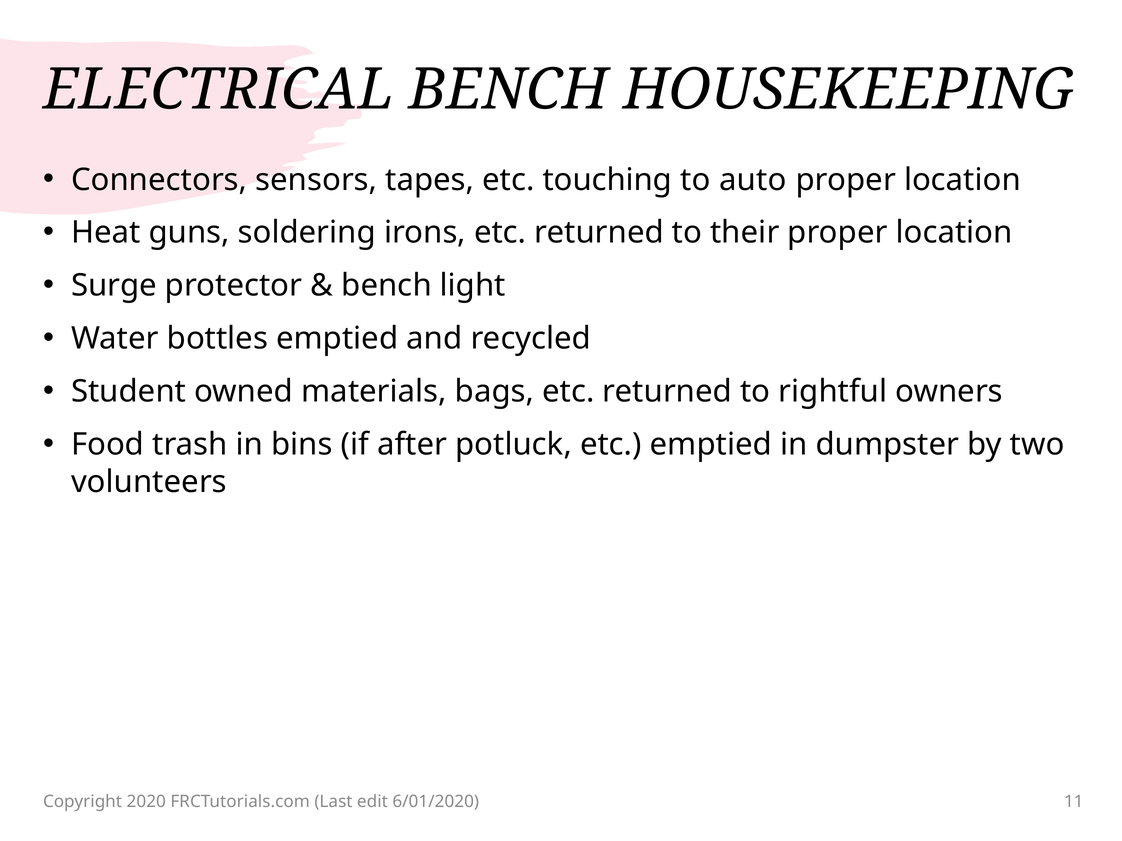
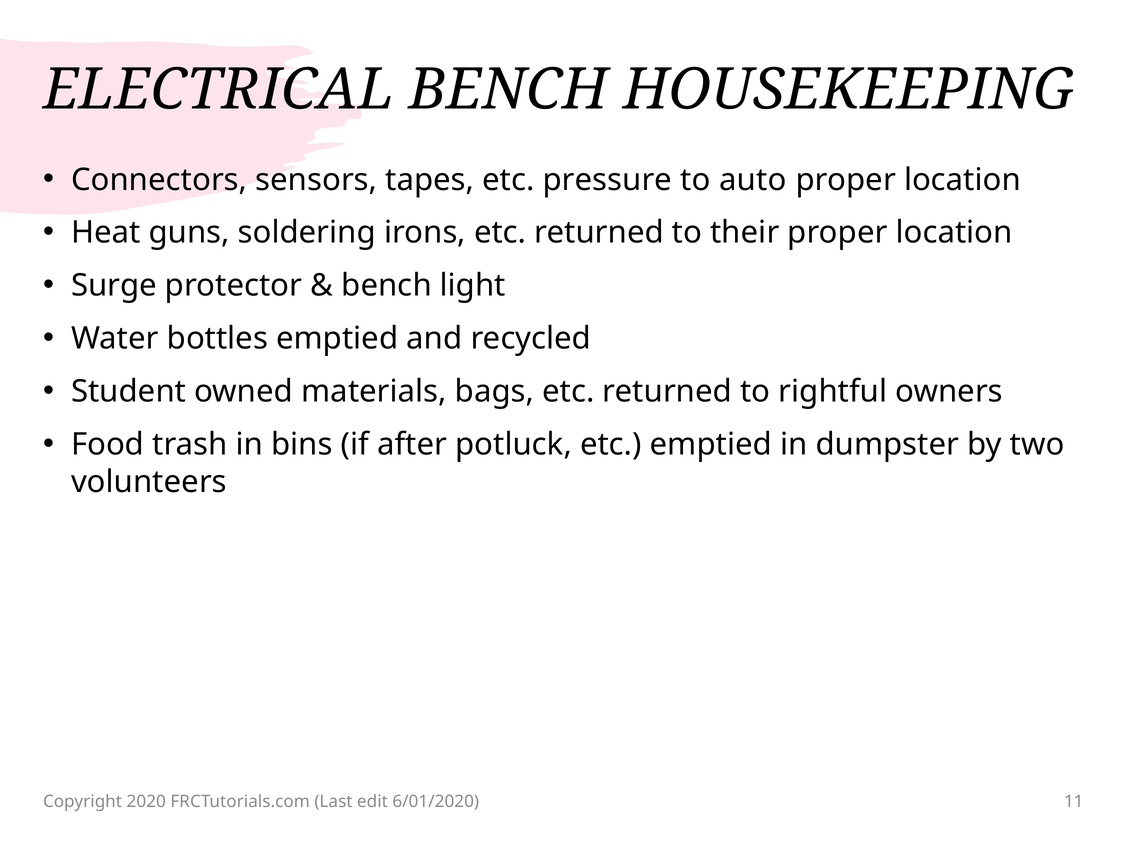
touching: touching -> pressure
